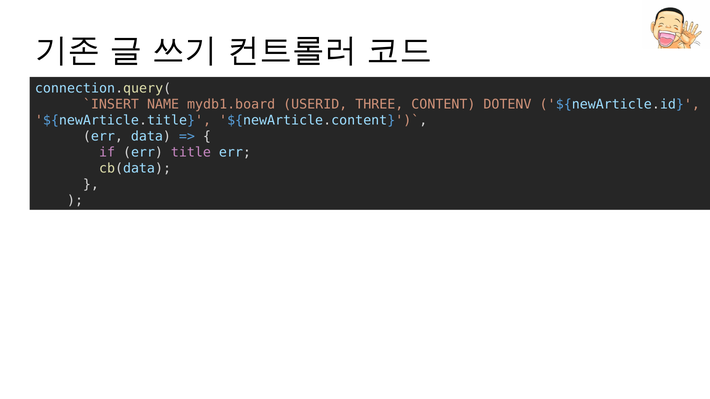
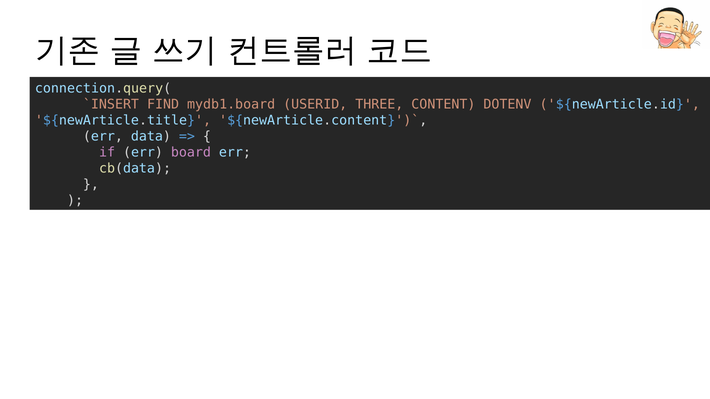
NAME: NAME -> FIND
title: title -> board
